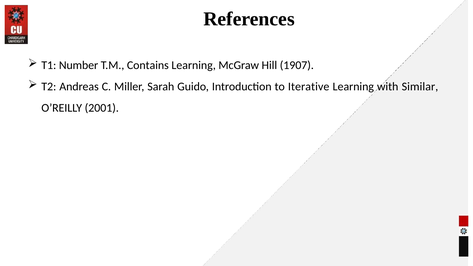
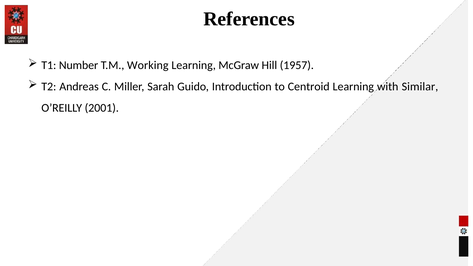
Contains: Contains -> Working
1907: 1907 -> 1957
Iterative: Iterative -> Centroid
